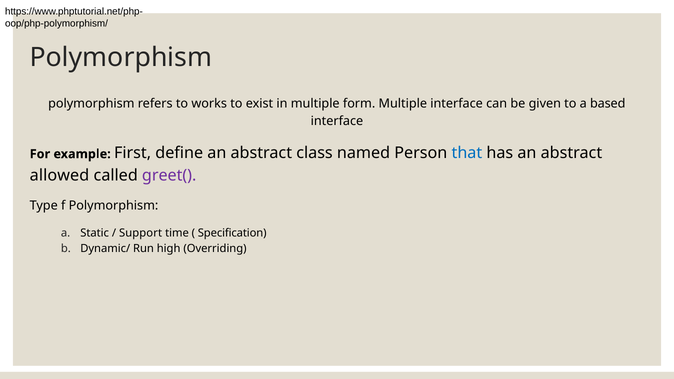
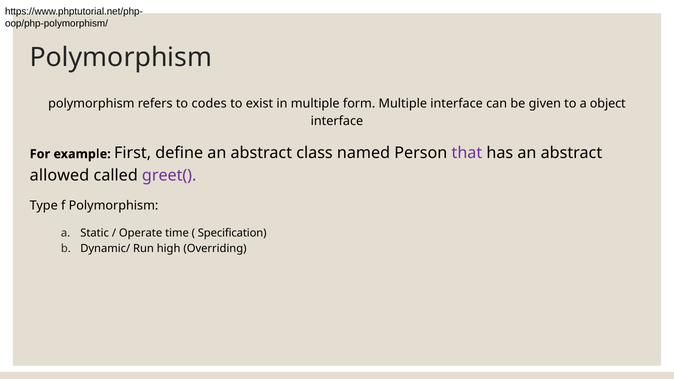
works: works -> codes
based: based -> object
that colour: blue -> purple
Support: Support -> Operate
